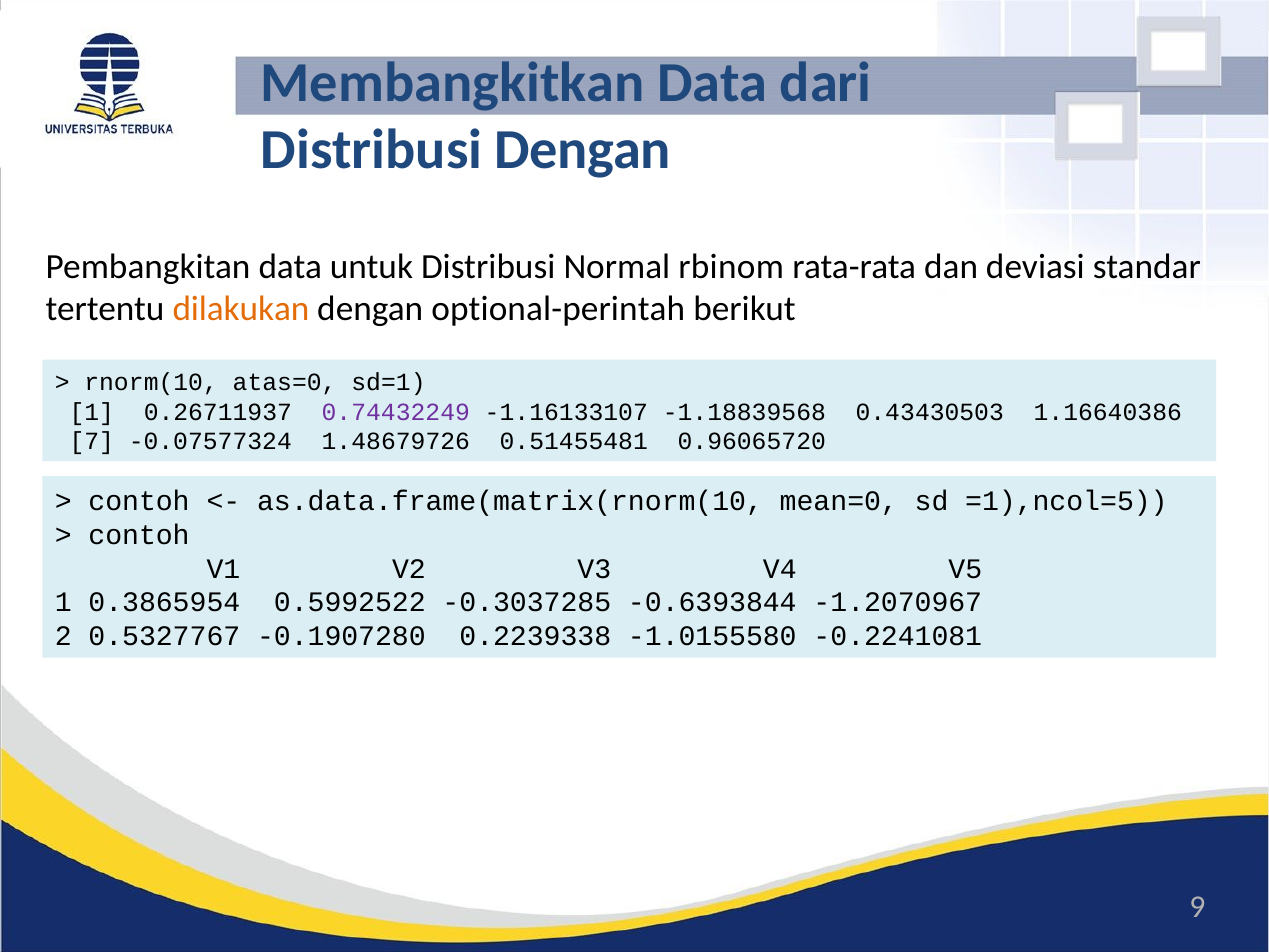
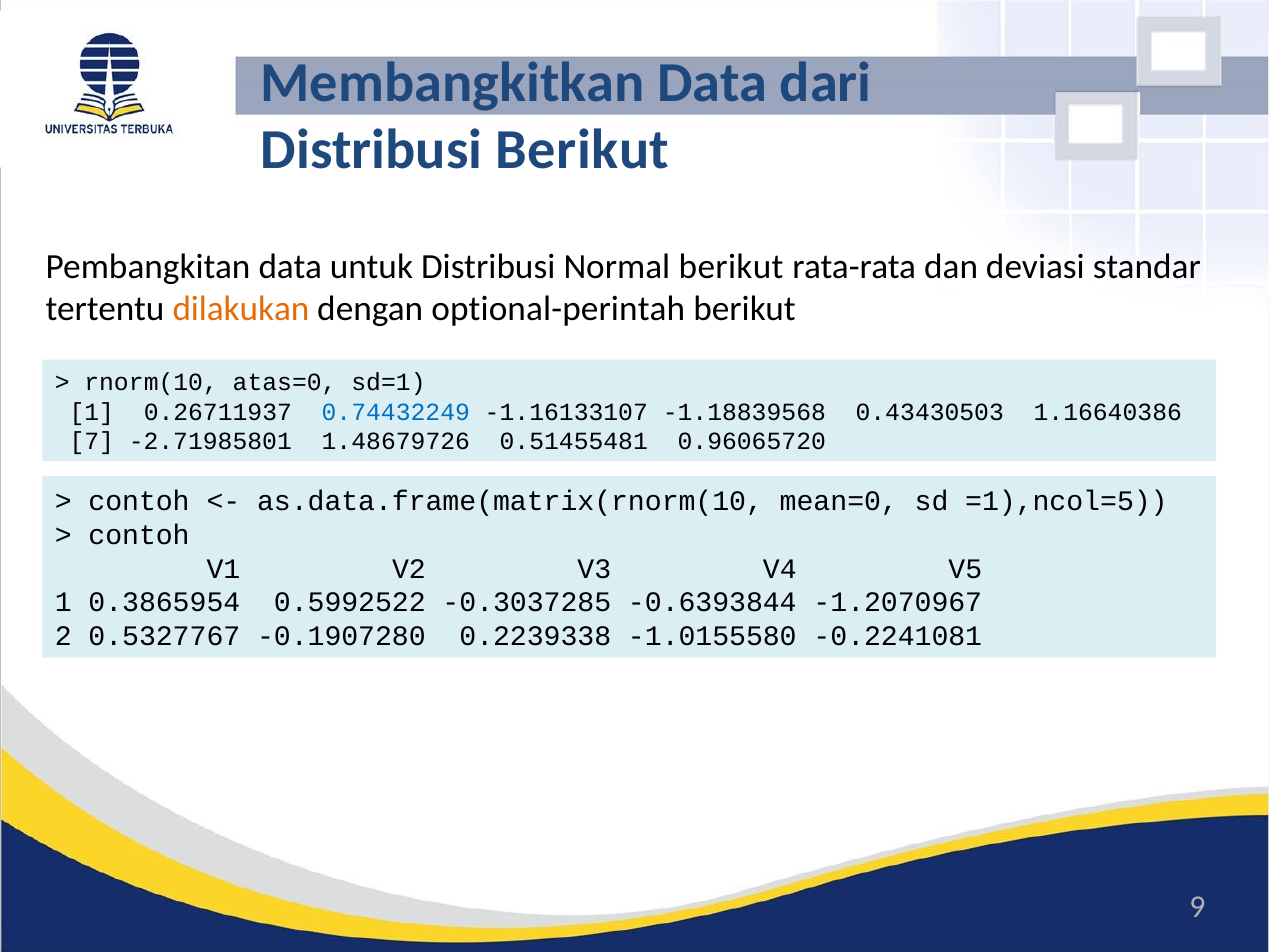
Distribusi Dengan: Dengan -> Berikut
Normal rbinom: rbinom -> berikut
0.74432249 colour: purple -> blue
-0.07577324: -0.07577324 -> -2.71985801
